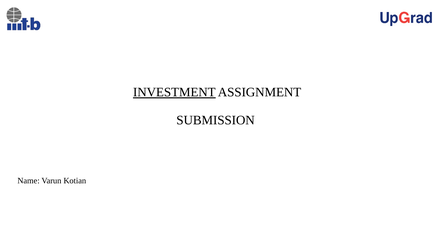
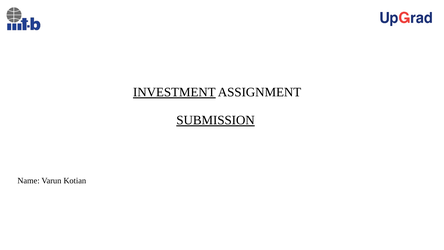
SUBMISSION underline: none -> present
